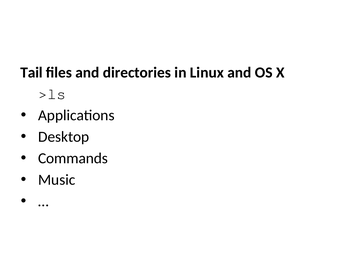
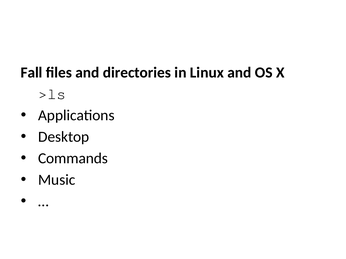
Tail: Tail -> Fall
